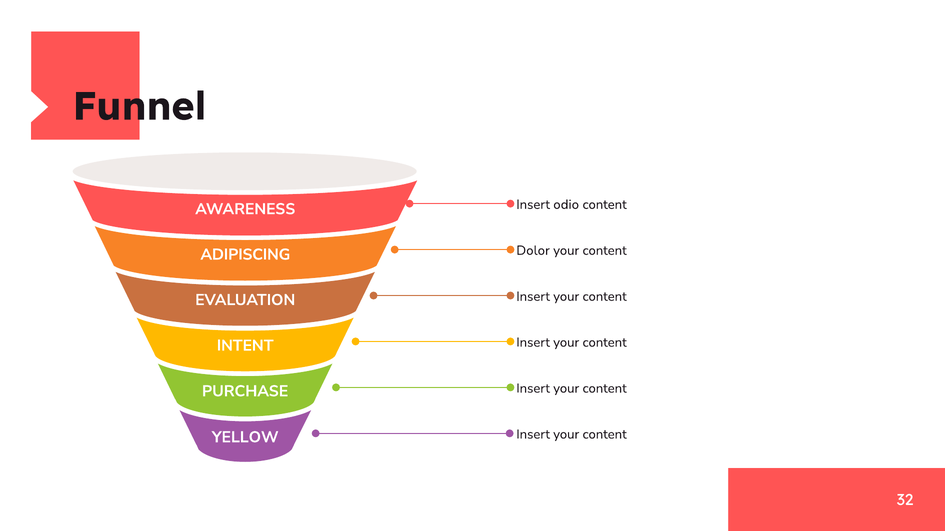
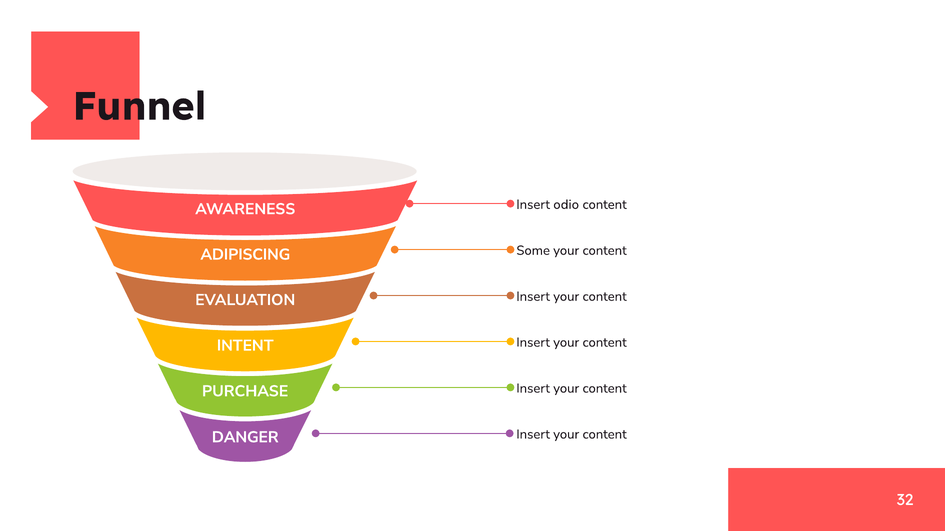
Dolor: Dolor -> Some
YELLOW: YELLOW -> DANGER
